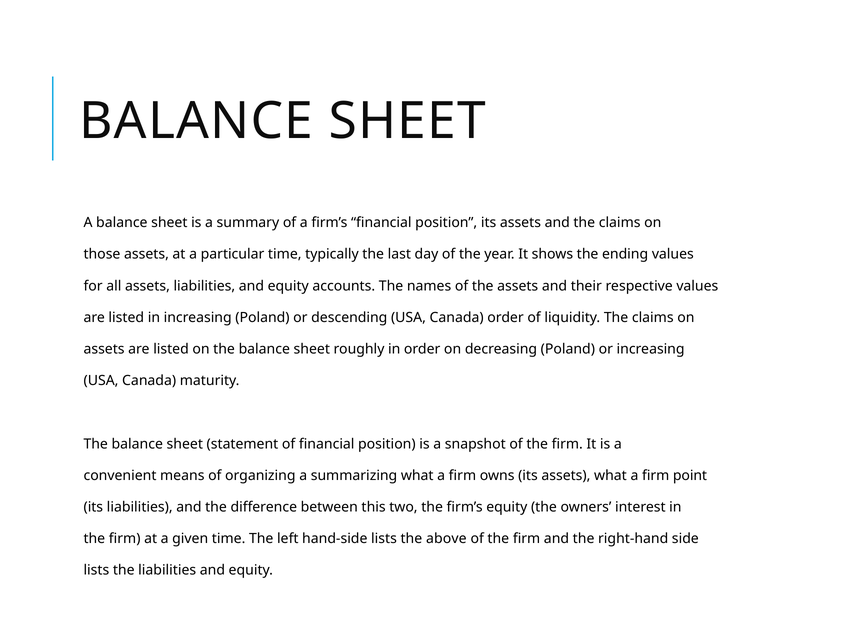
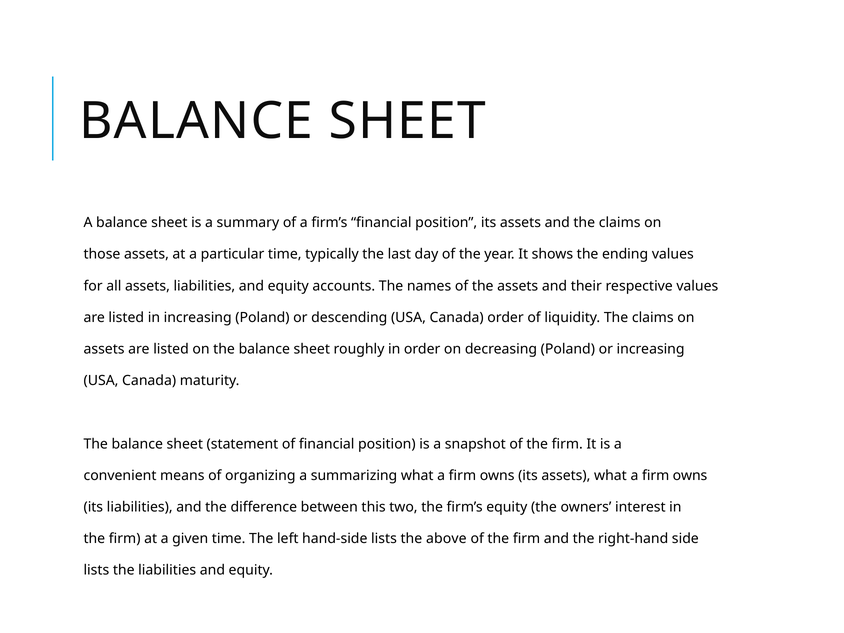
point at (690, 476): point -> owns
